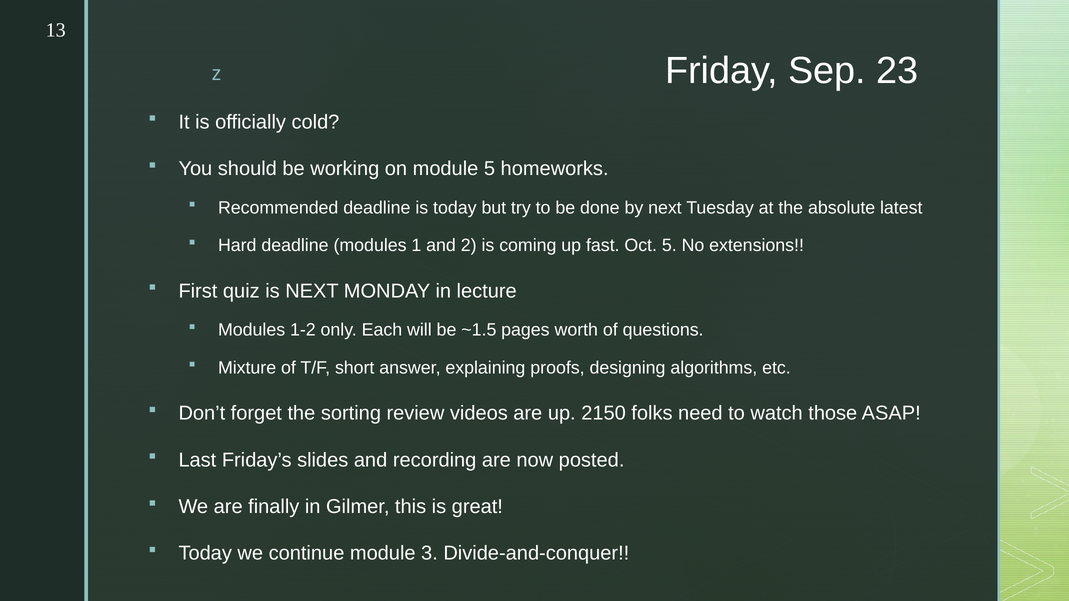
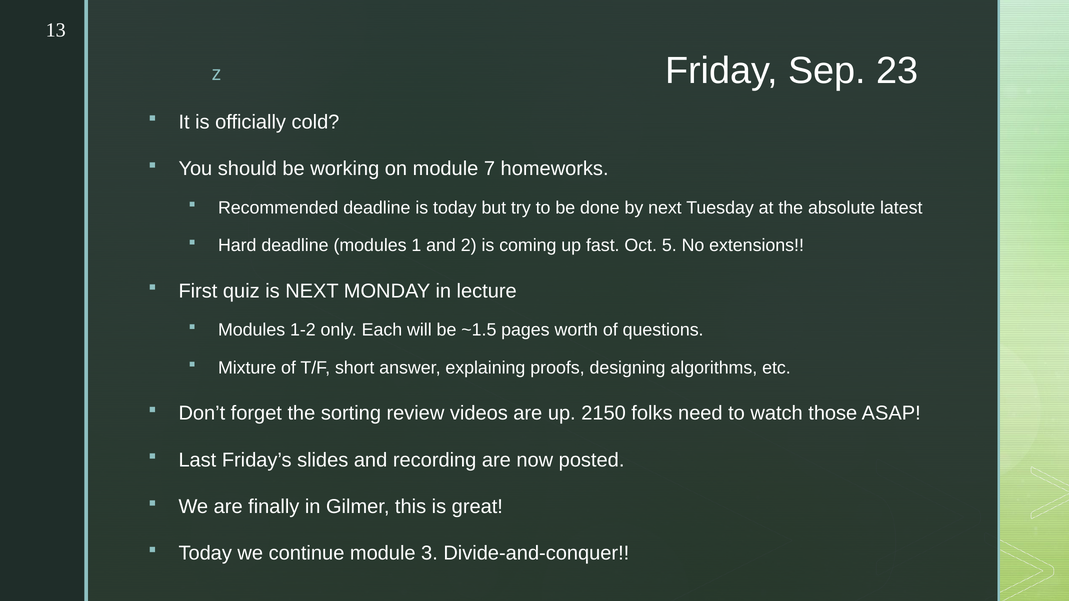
module 5: 5 -> 7
